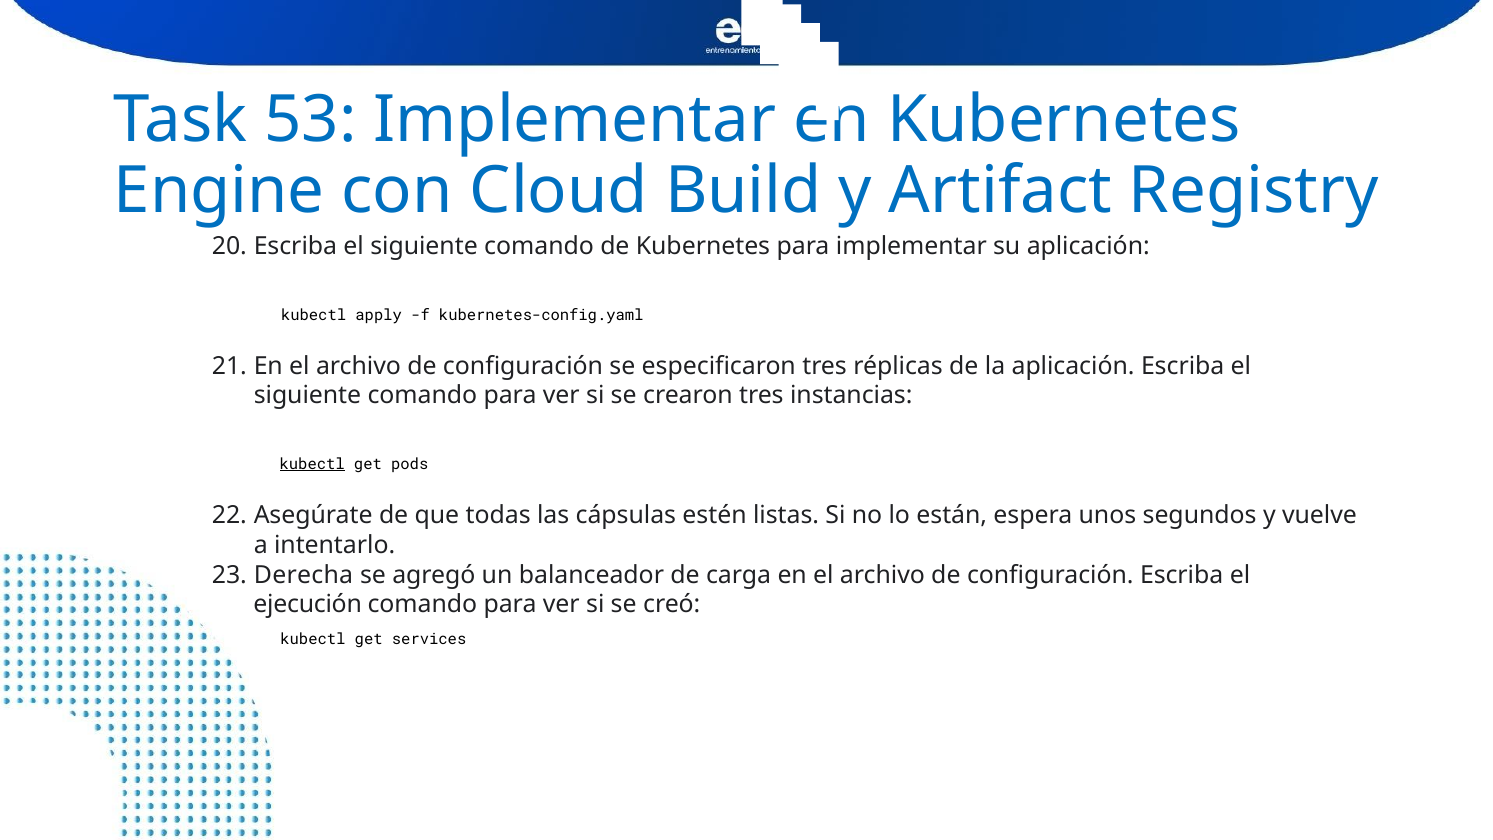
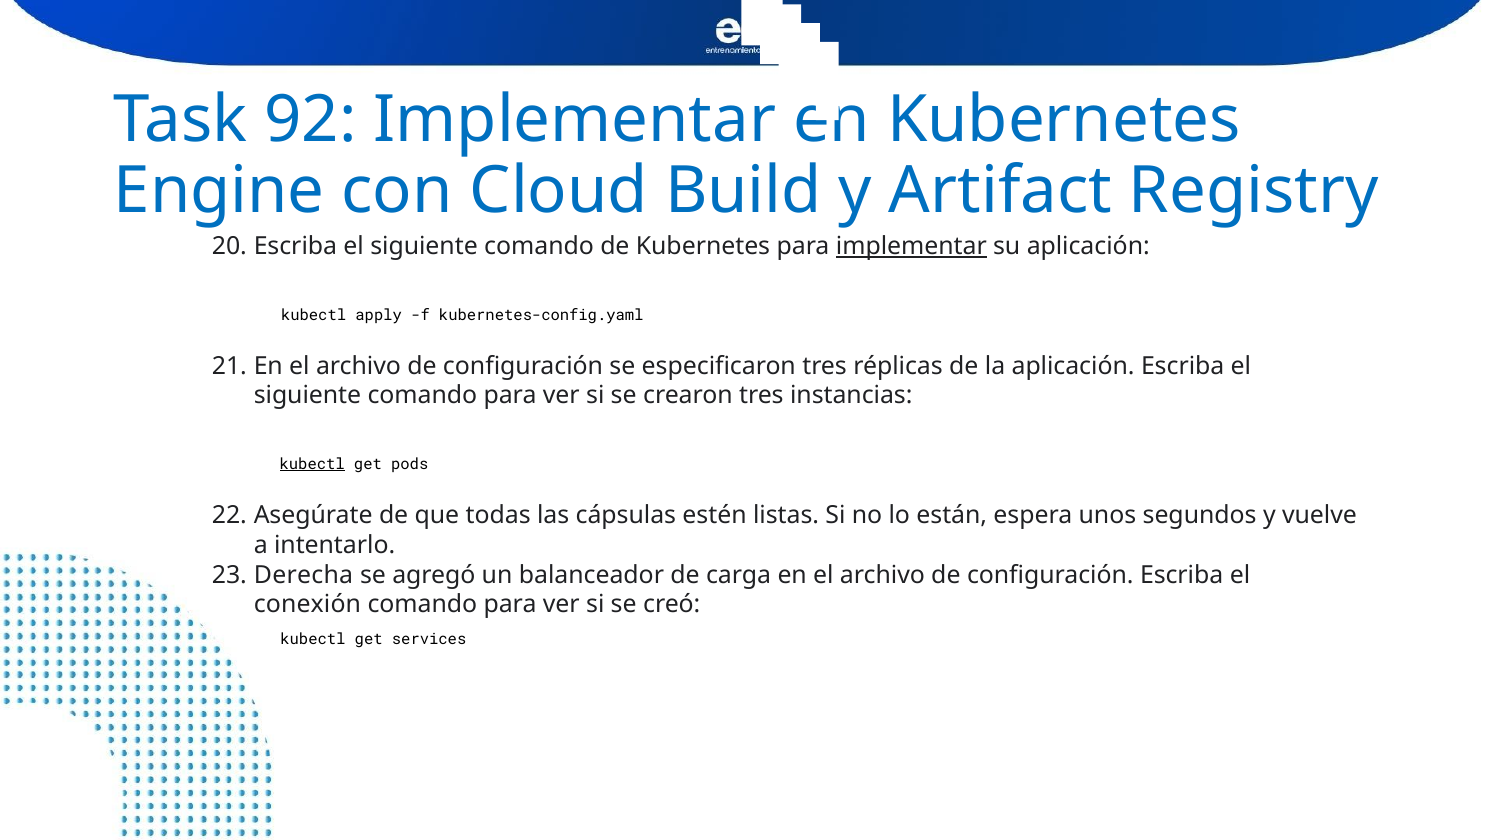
53: 53 -> 92
implementar at (911, 246) underline: none -> present
ejecución: ejecución -> conexión
